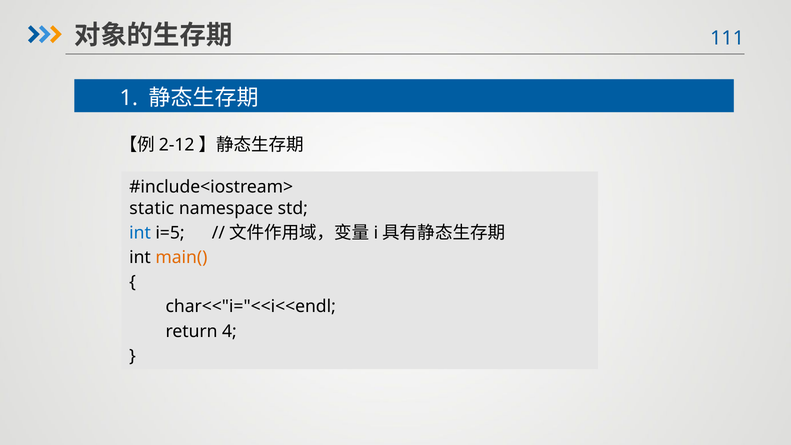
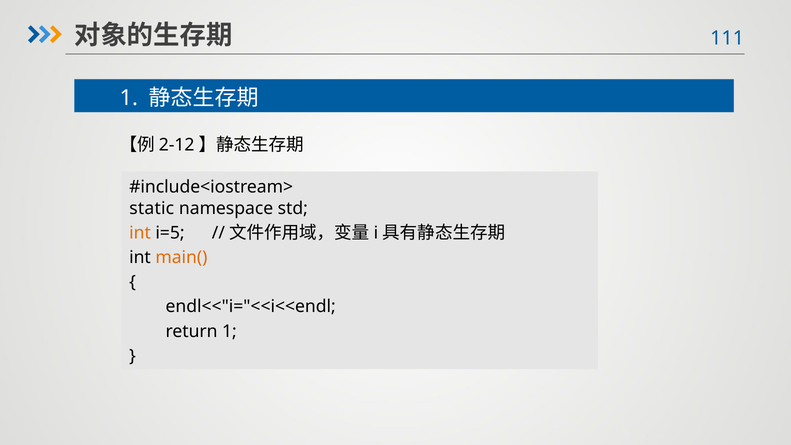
int at (140, 233) colour: blue -> orange
char<<"i="<<i<<endl: char<<"i="<<i<<endl -> endl<<"i="<<i<<endl
return 4: 4 -> 1
